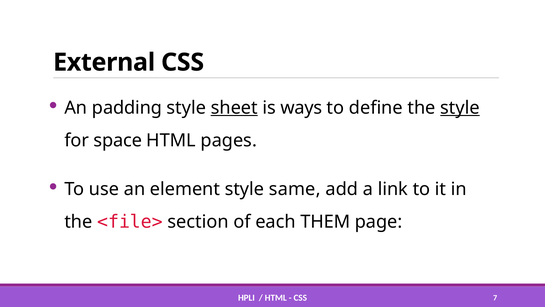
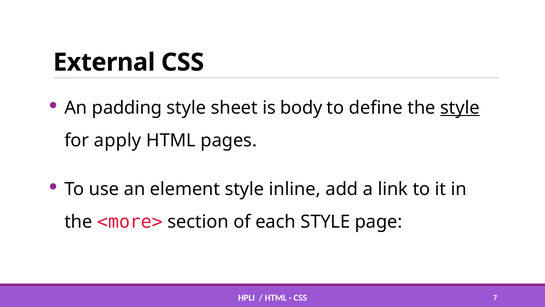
sheet underline: present -> none
ways: ways -> body
space: space -> apply
same: same -> inline
<file>: <file> -> <more>
each THEM: THEM -> STYLE
